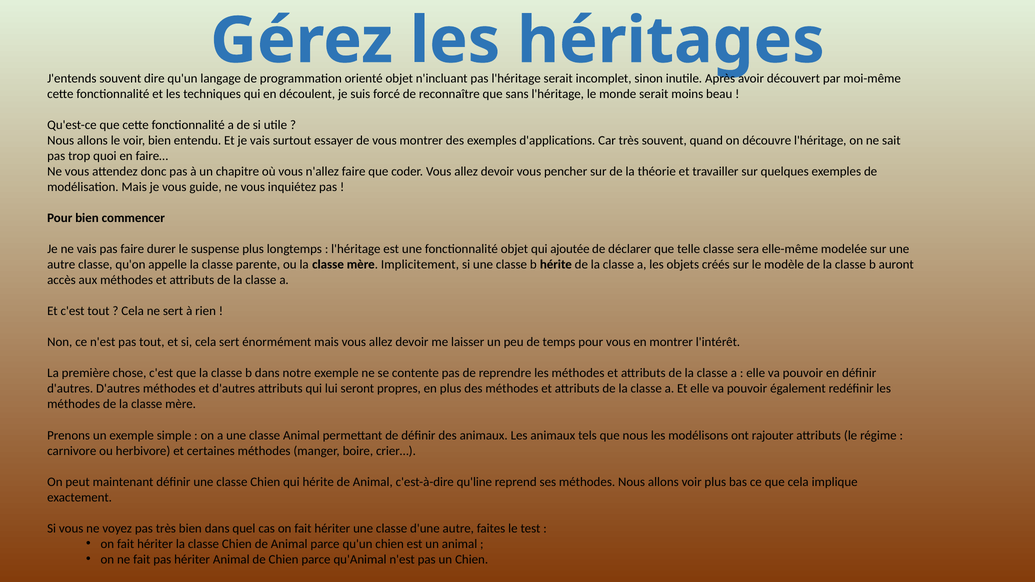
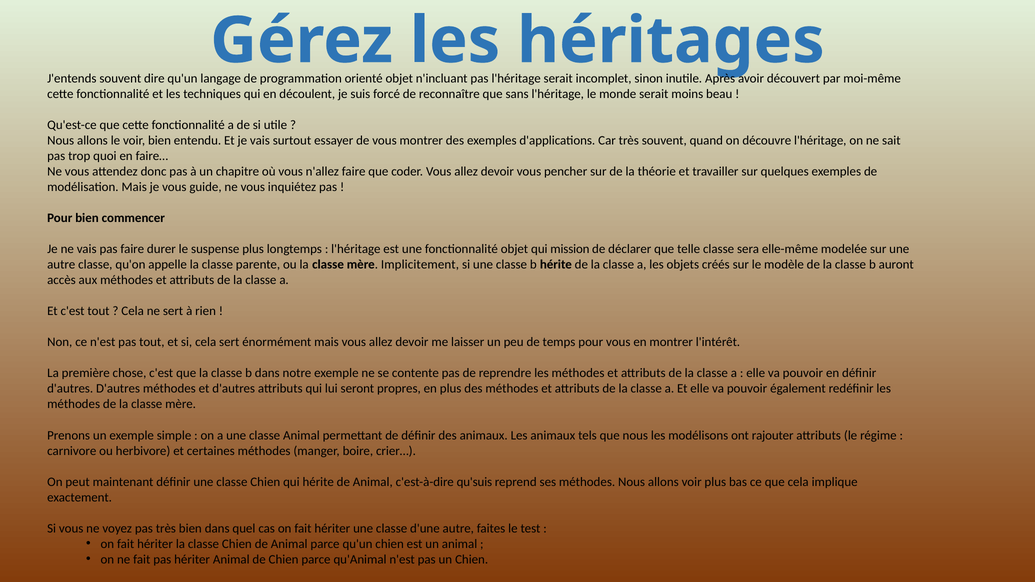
ajoutée: ajoutée -> mission
qu'line: qu'line -> qu'suis
